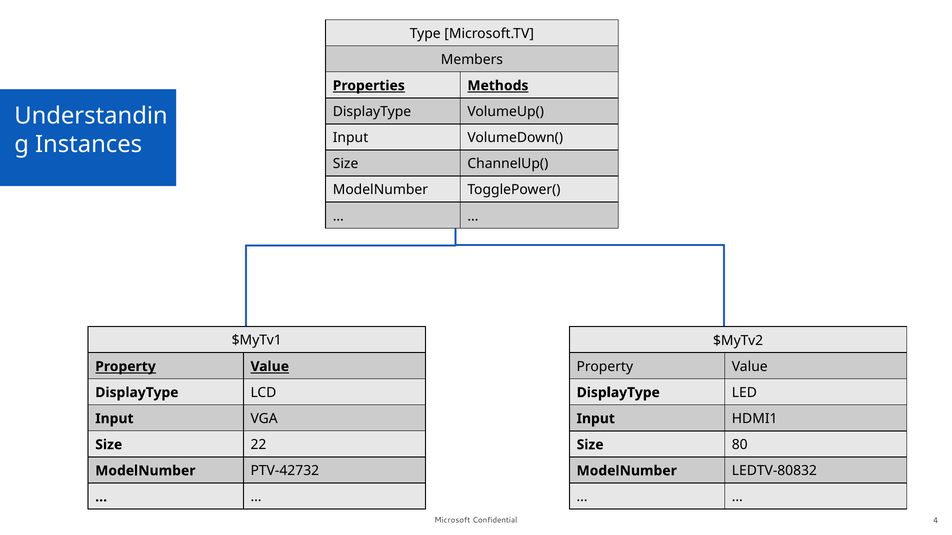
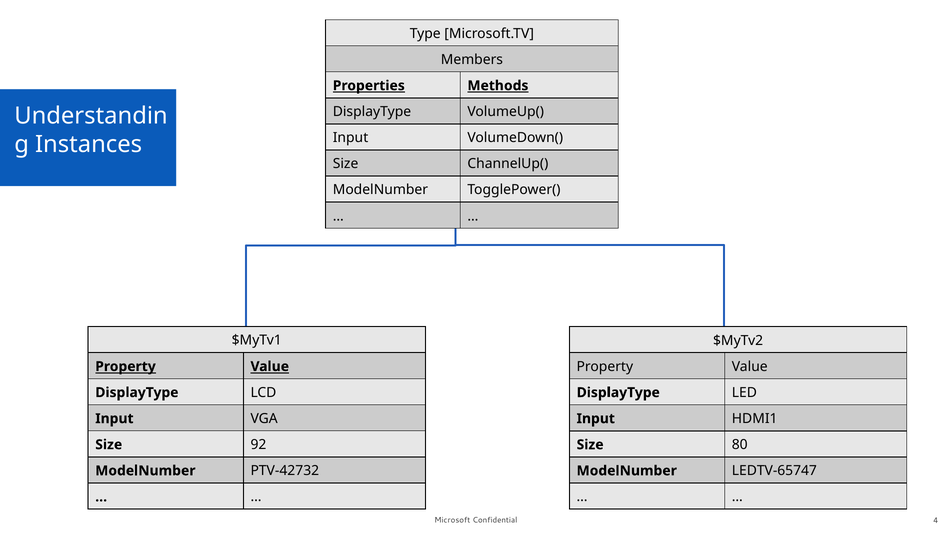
22: 22 -> 92
LEDTV-80832: LEDTV-80832 -> LEDTV-65747
